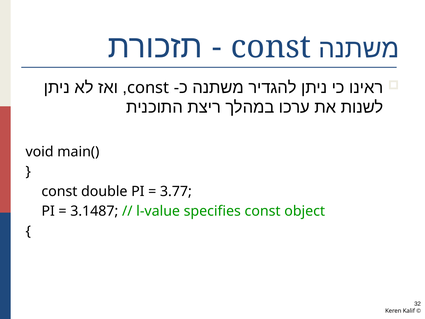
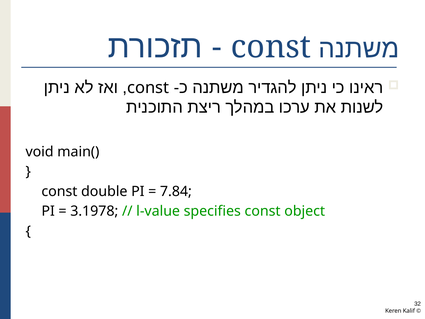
3.77: 3.77 -> 7.84
3.1487: 3.1487 -> 3.1978
